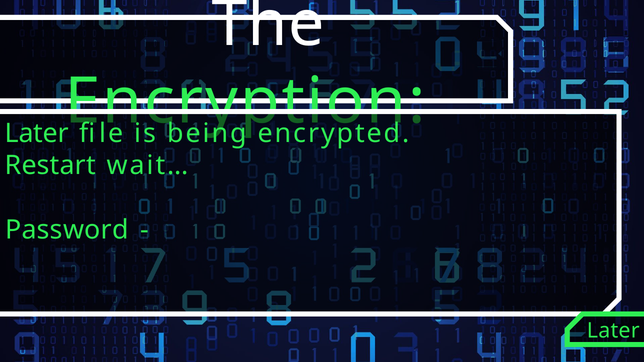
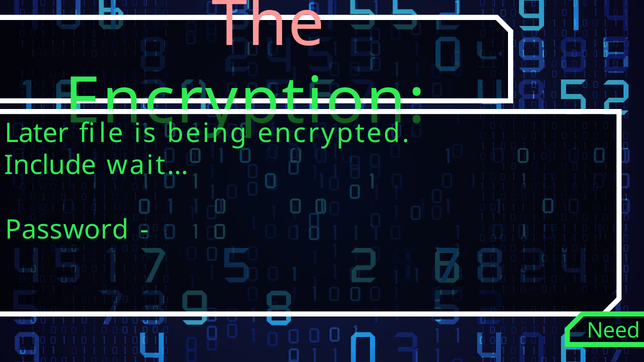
The colour: white -> pink
Restart: Restart -> Include
Later at (613, 331): Later -> Need
